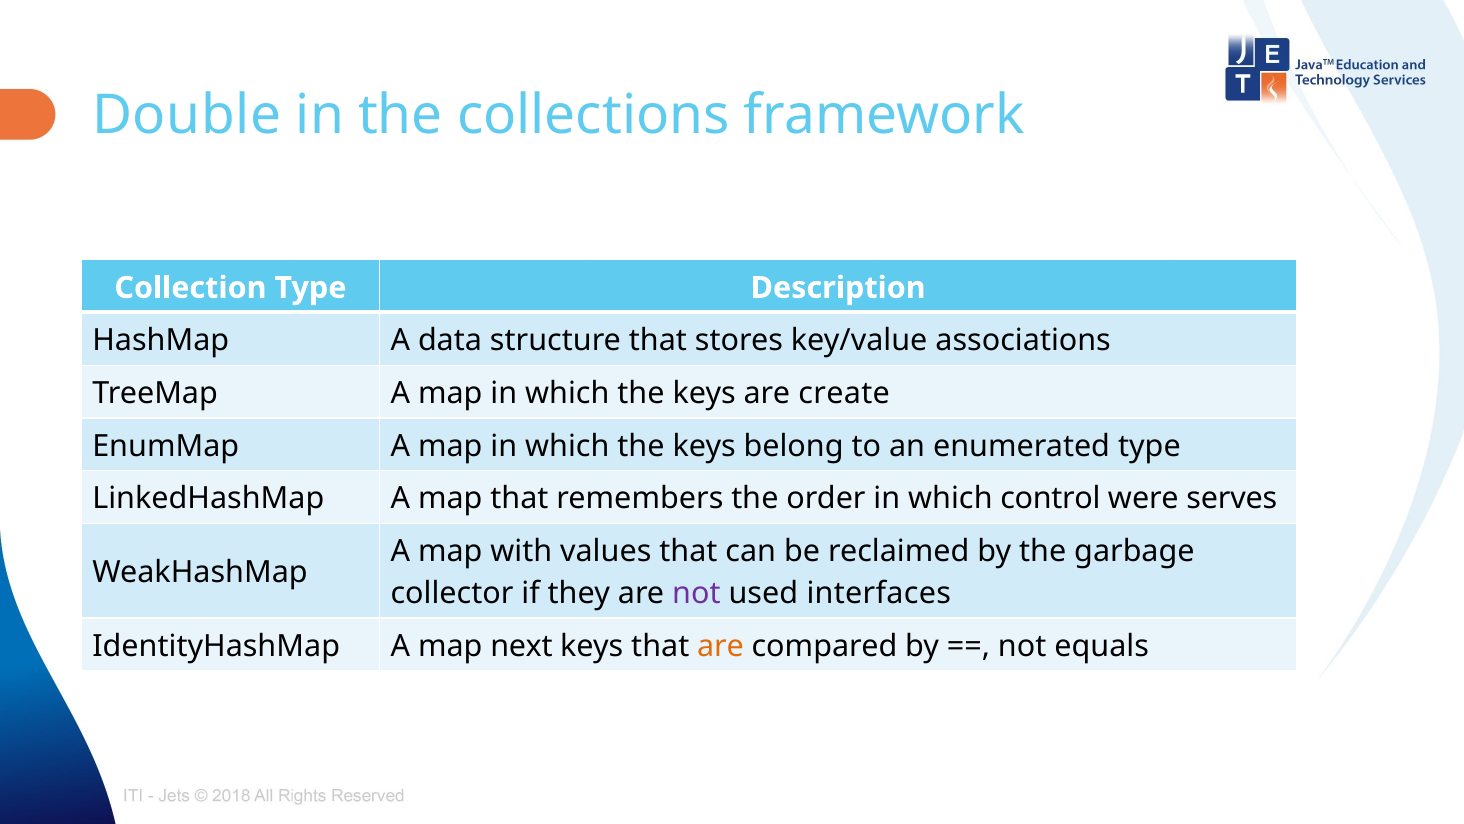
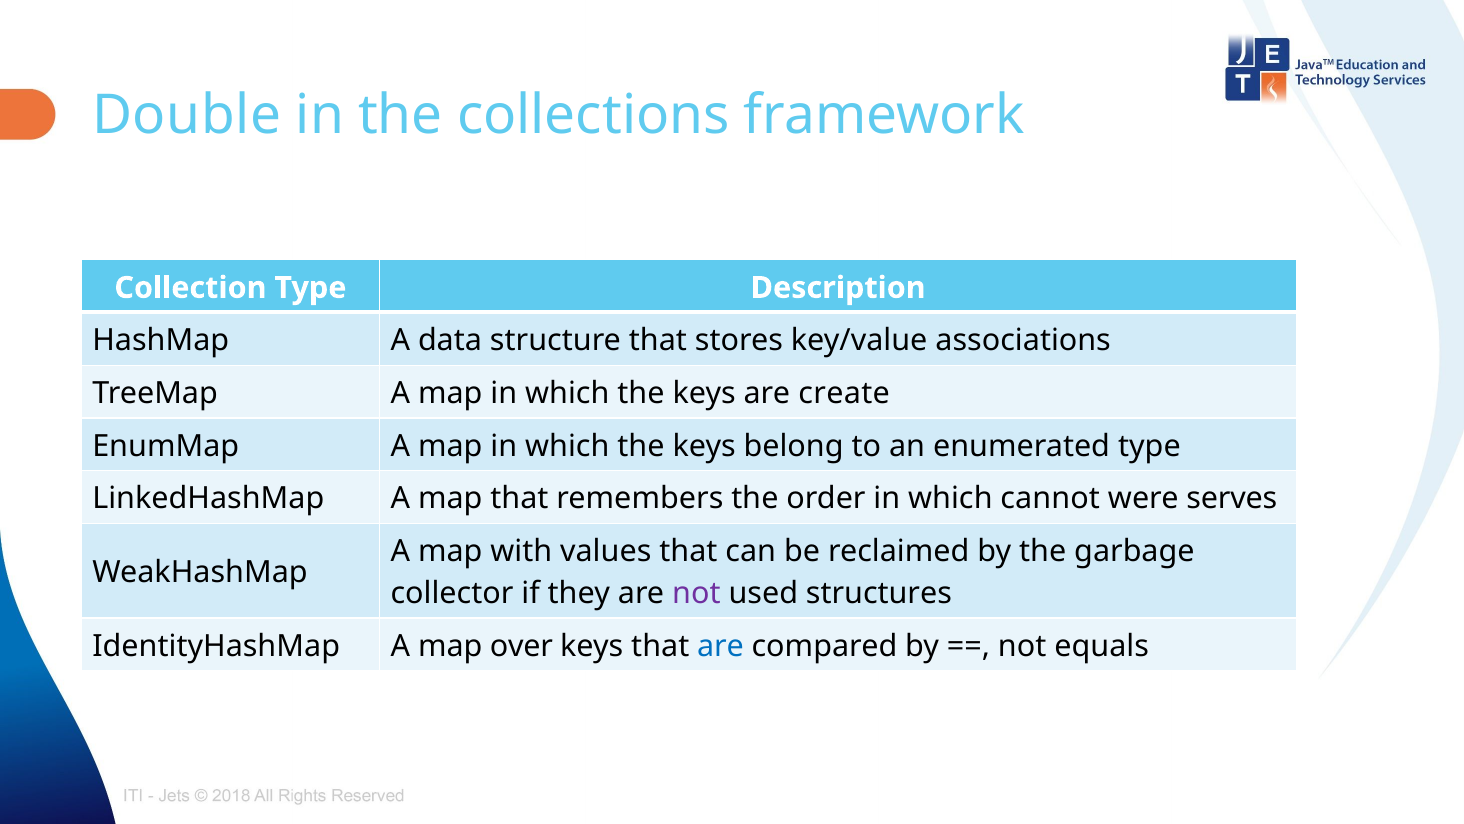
control: control -> cannot
interfaces: interfaces -> structures
next: next -> over
are at (721, 646) colour: orange -> blue
